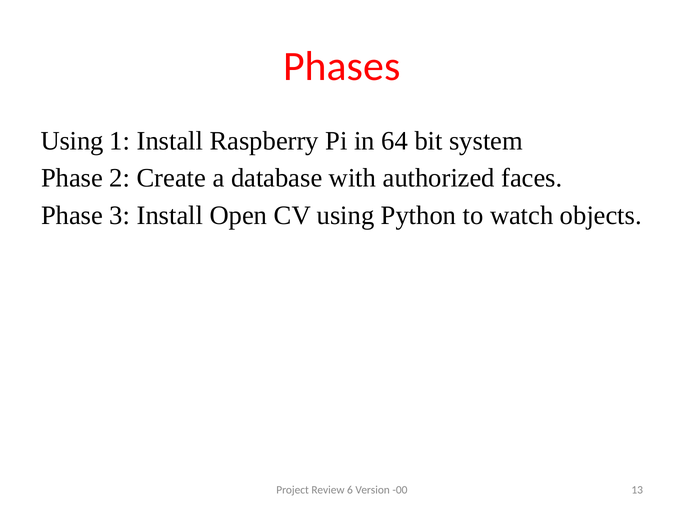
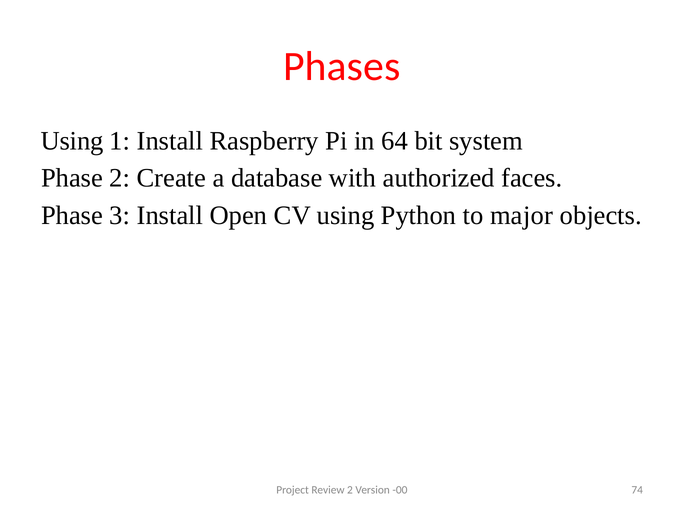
watch: watch -> major
Review 6: 6 -> 2
13: 13 -> 74
